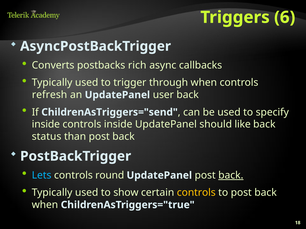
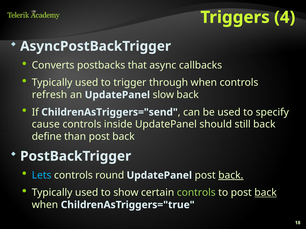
6: 6 -> 4
rich: rich -> that
user: user -> slow
inside at (46, 125): inside -> cause
like: like -> still
status: status -> define
controls at (196, 193) colour: yellow -> light green
back at (266, 193) underline: none -> present
